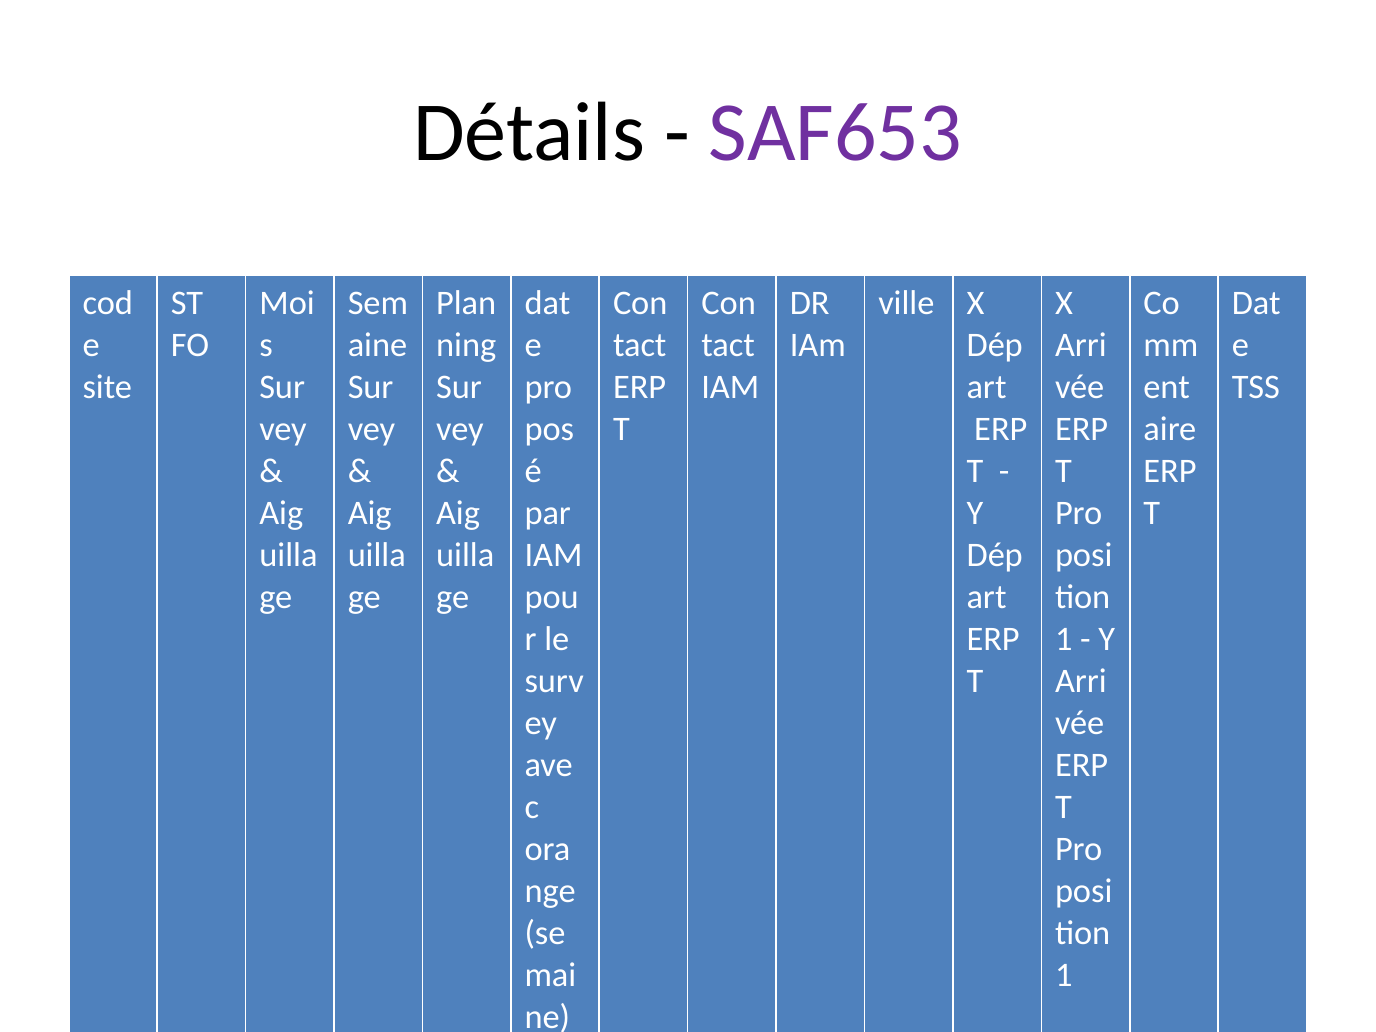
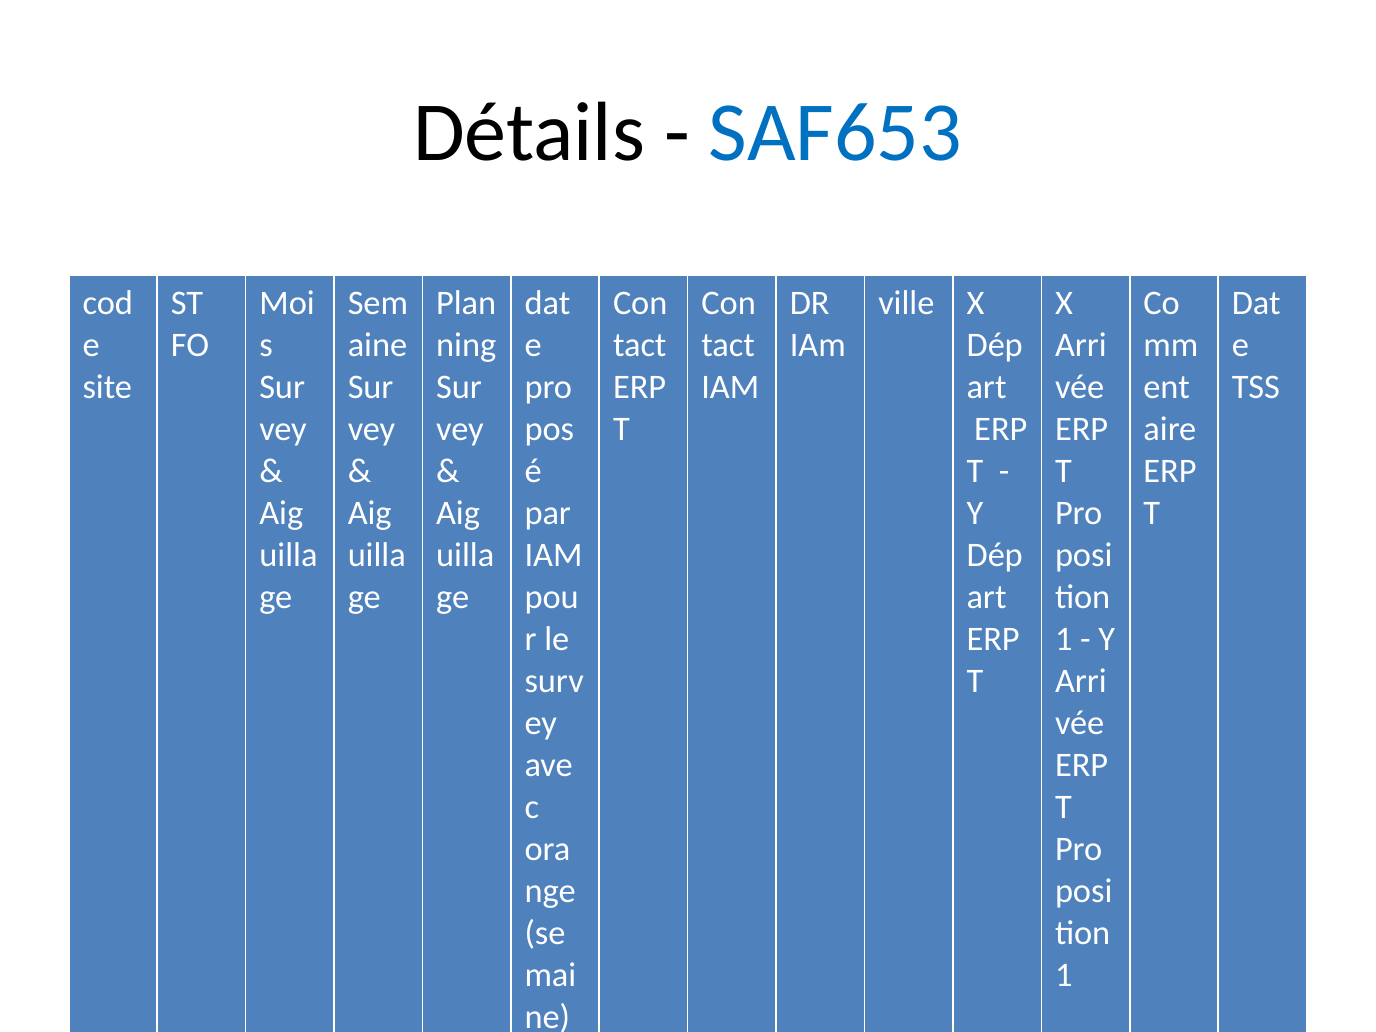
SAF653 colour: purple -> blue
